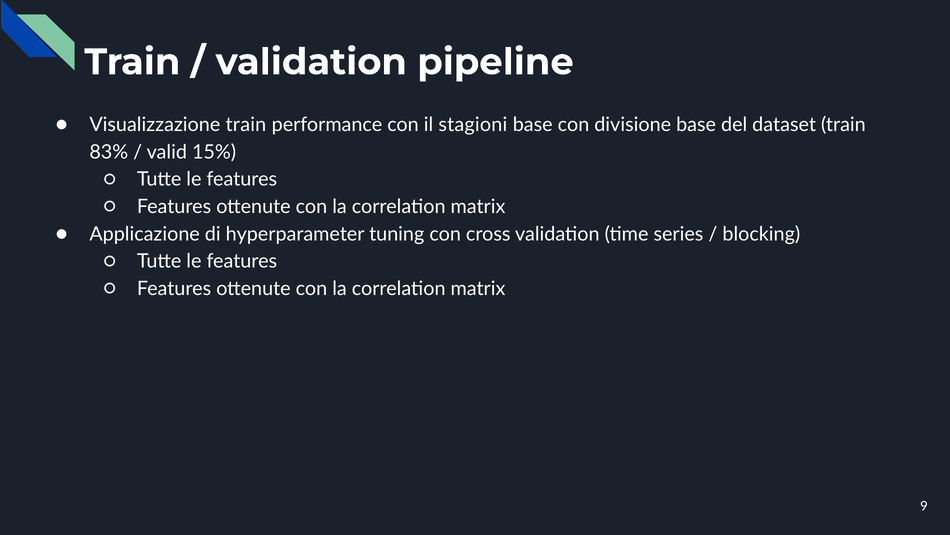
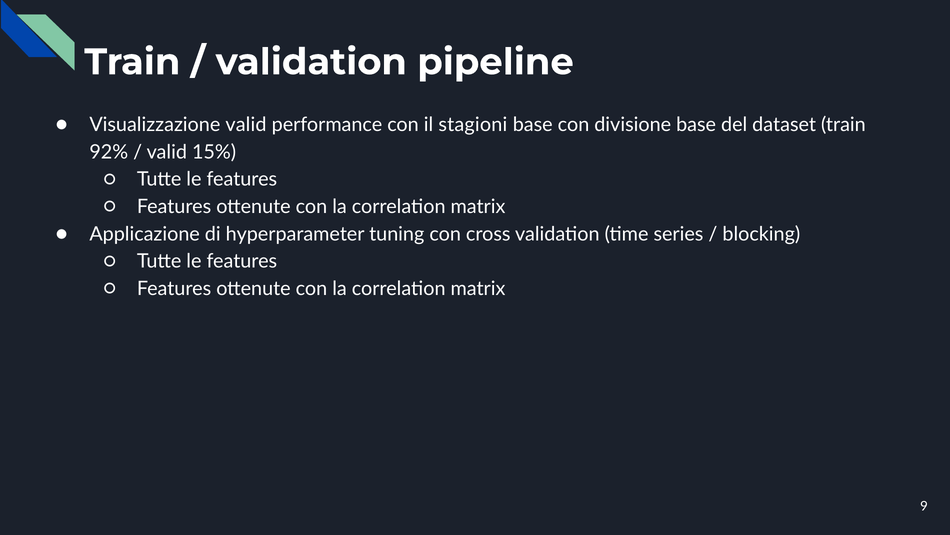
Visualizzazione train: train -> valid
83%: 83% -> 92%
